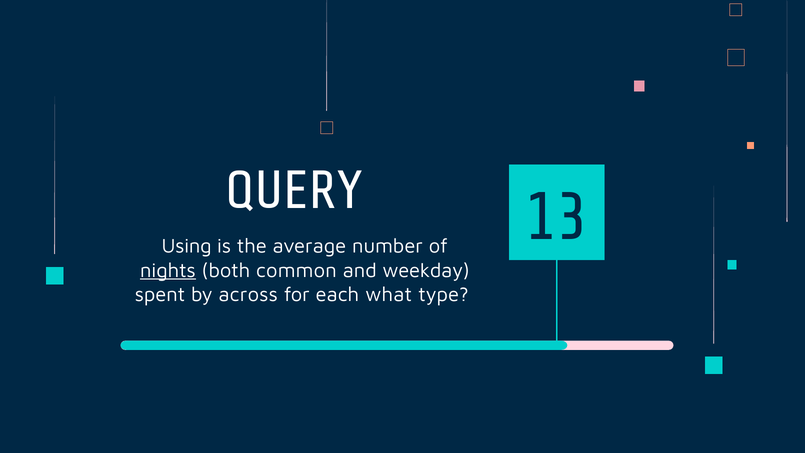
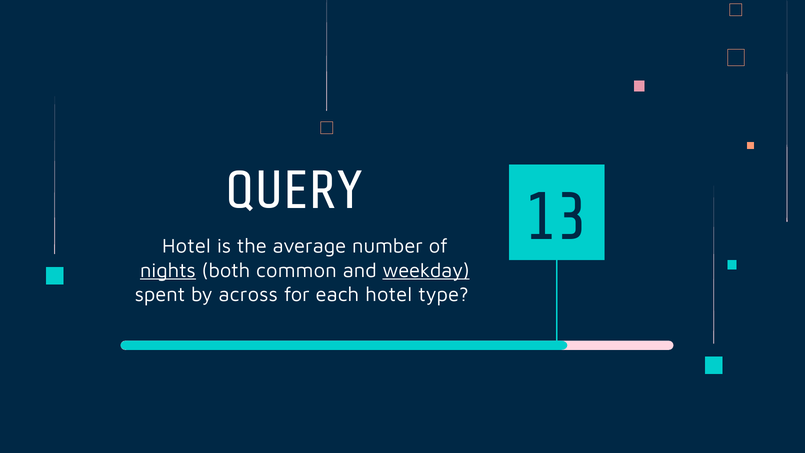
Using at (187, 246): Using -> Hotel
weekday underline: none -> present
each what: what -> hotel
